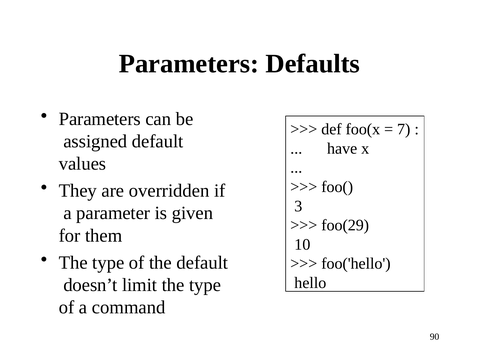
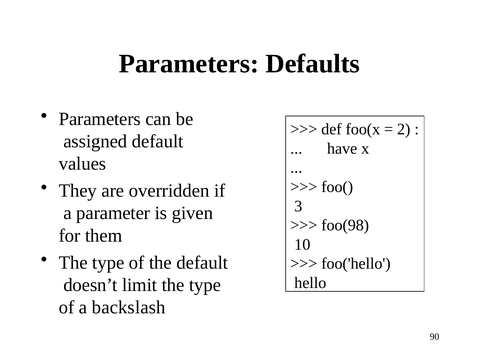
7: 7 -> 2
foo(29: foo(29 -> foo(98
command: command -> backslash
